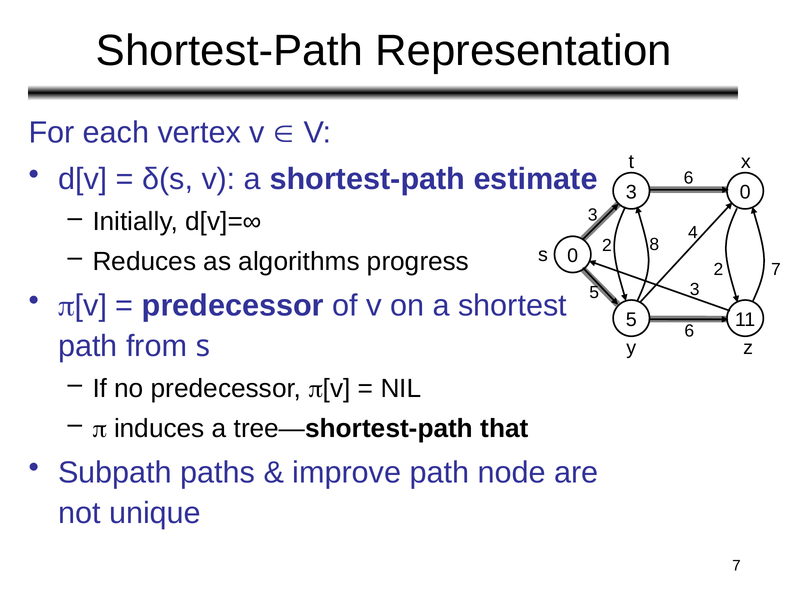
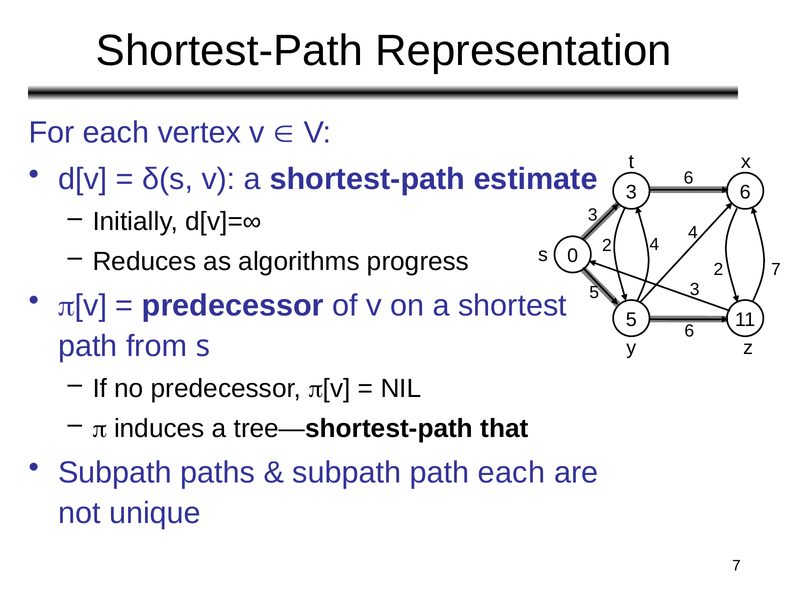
0 at (745, 192): 0 -> 6
2 8: 8 -> 4
improve at (347, 473): improve -> subpath
path node: node -> each
